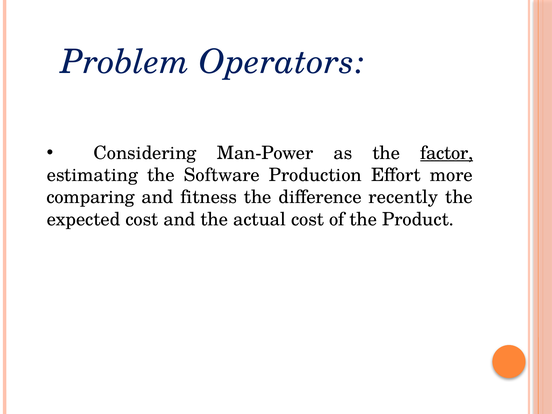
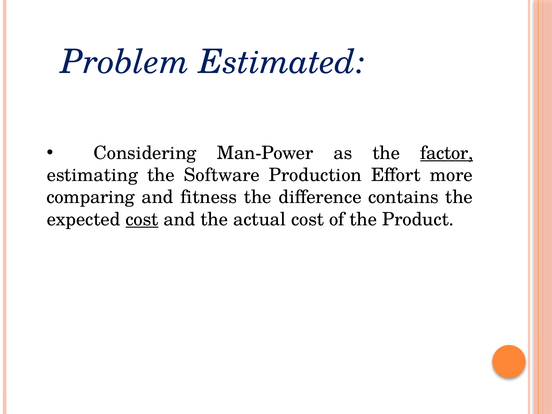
Operators: Operators -> Estimated
recently: recently -> contains
cost at (142, 219) underline: none -> present
